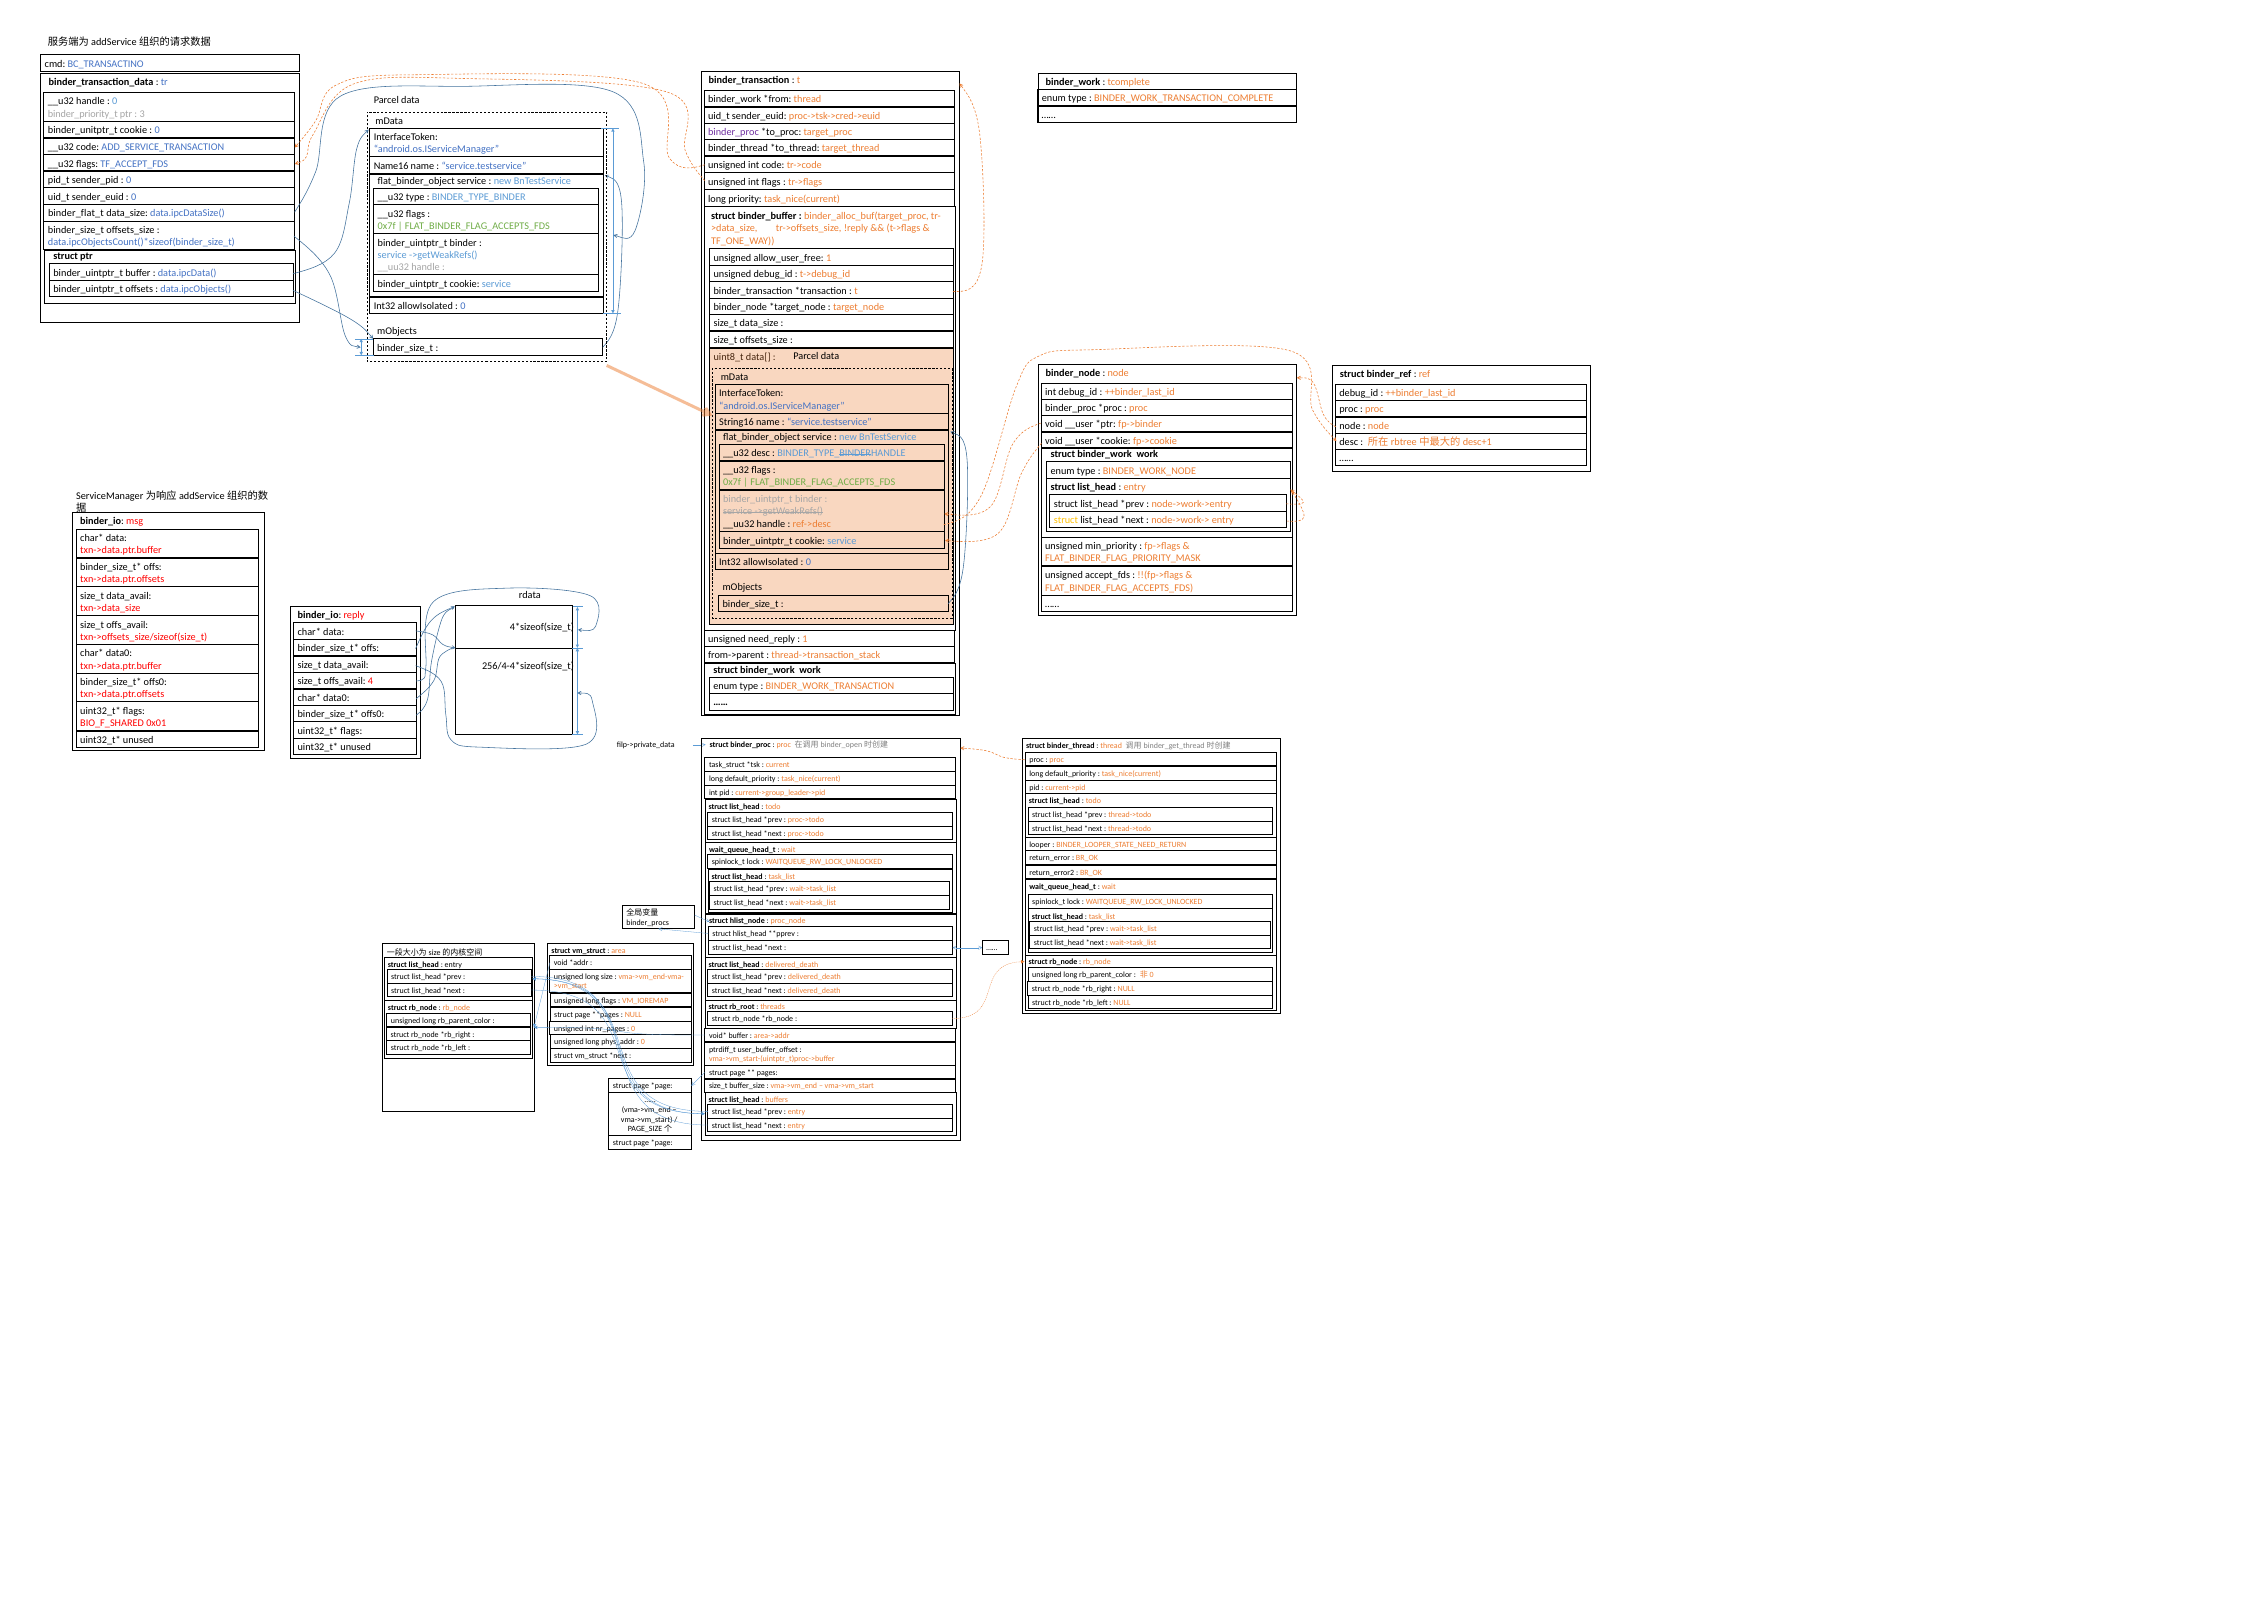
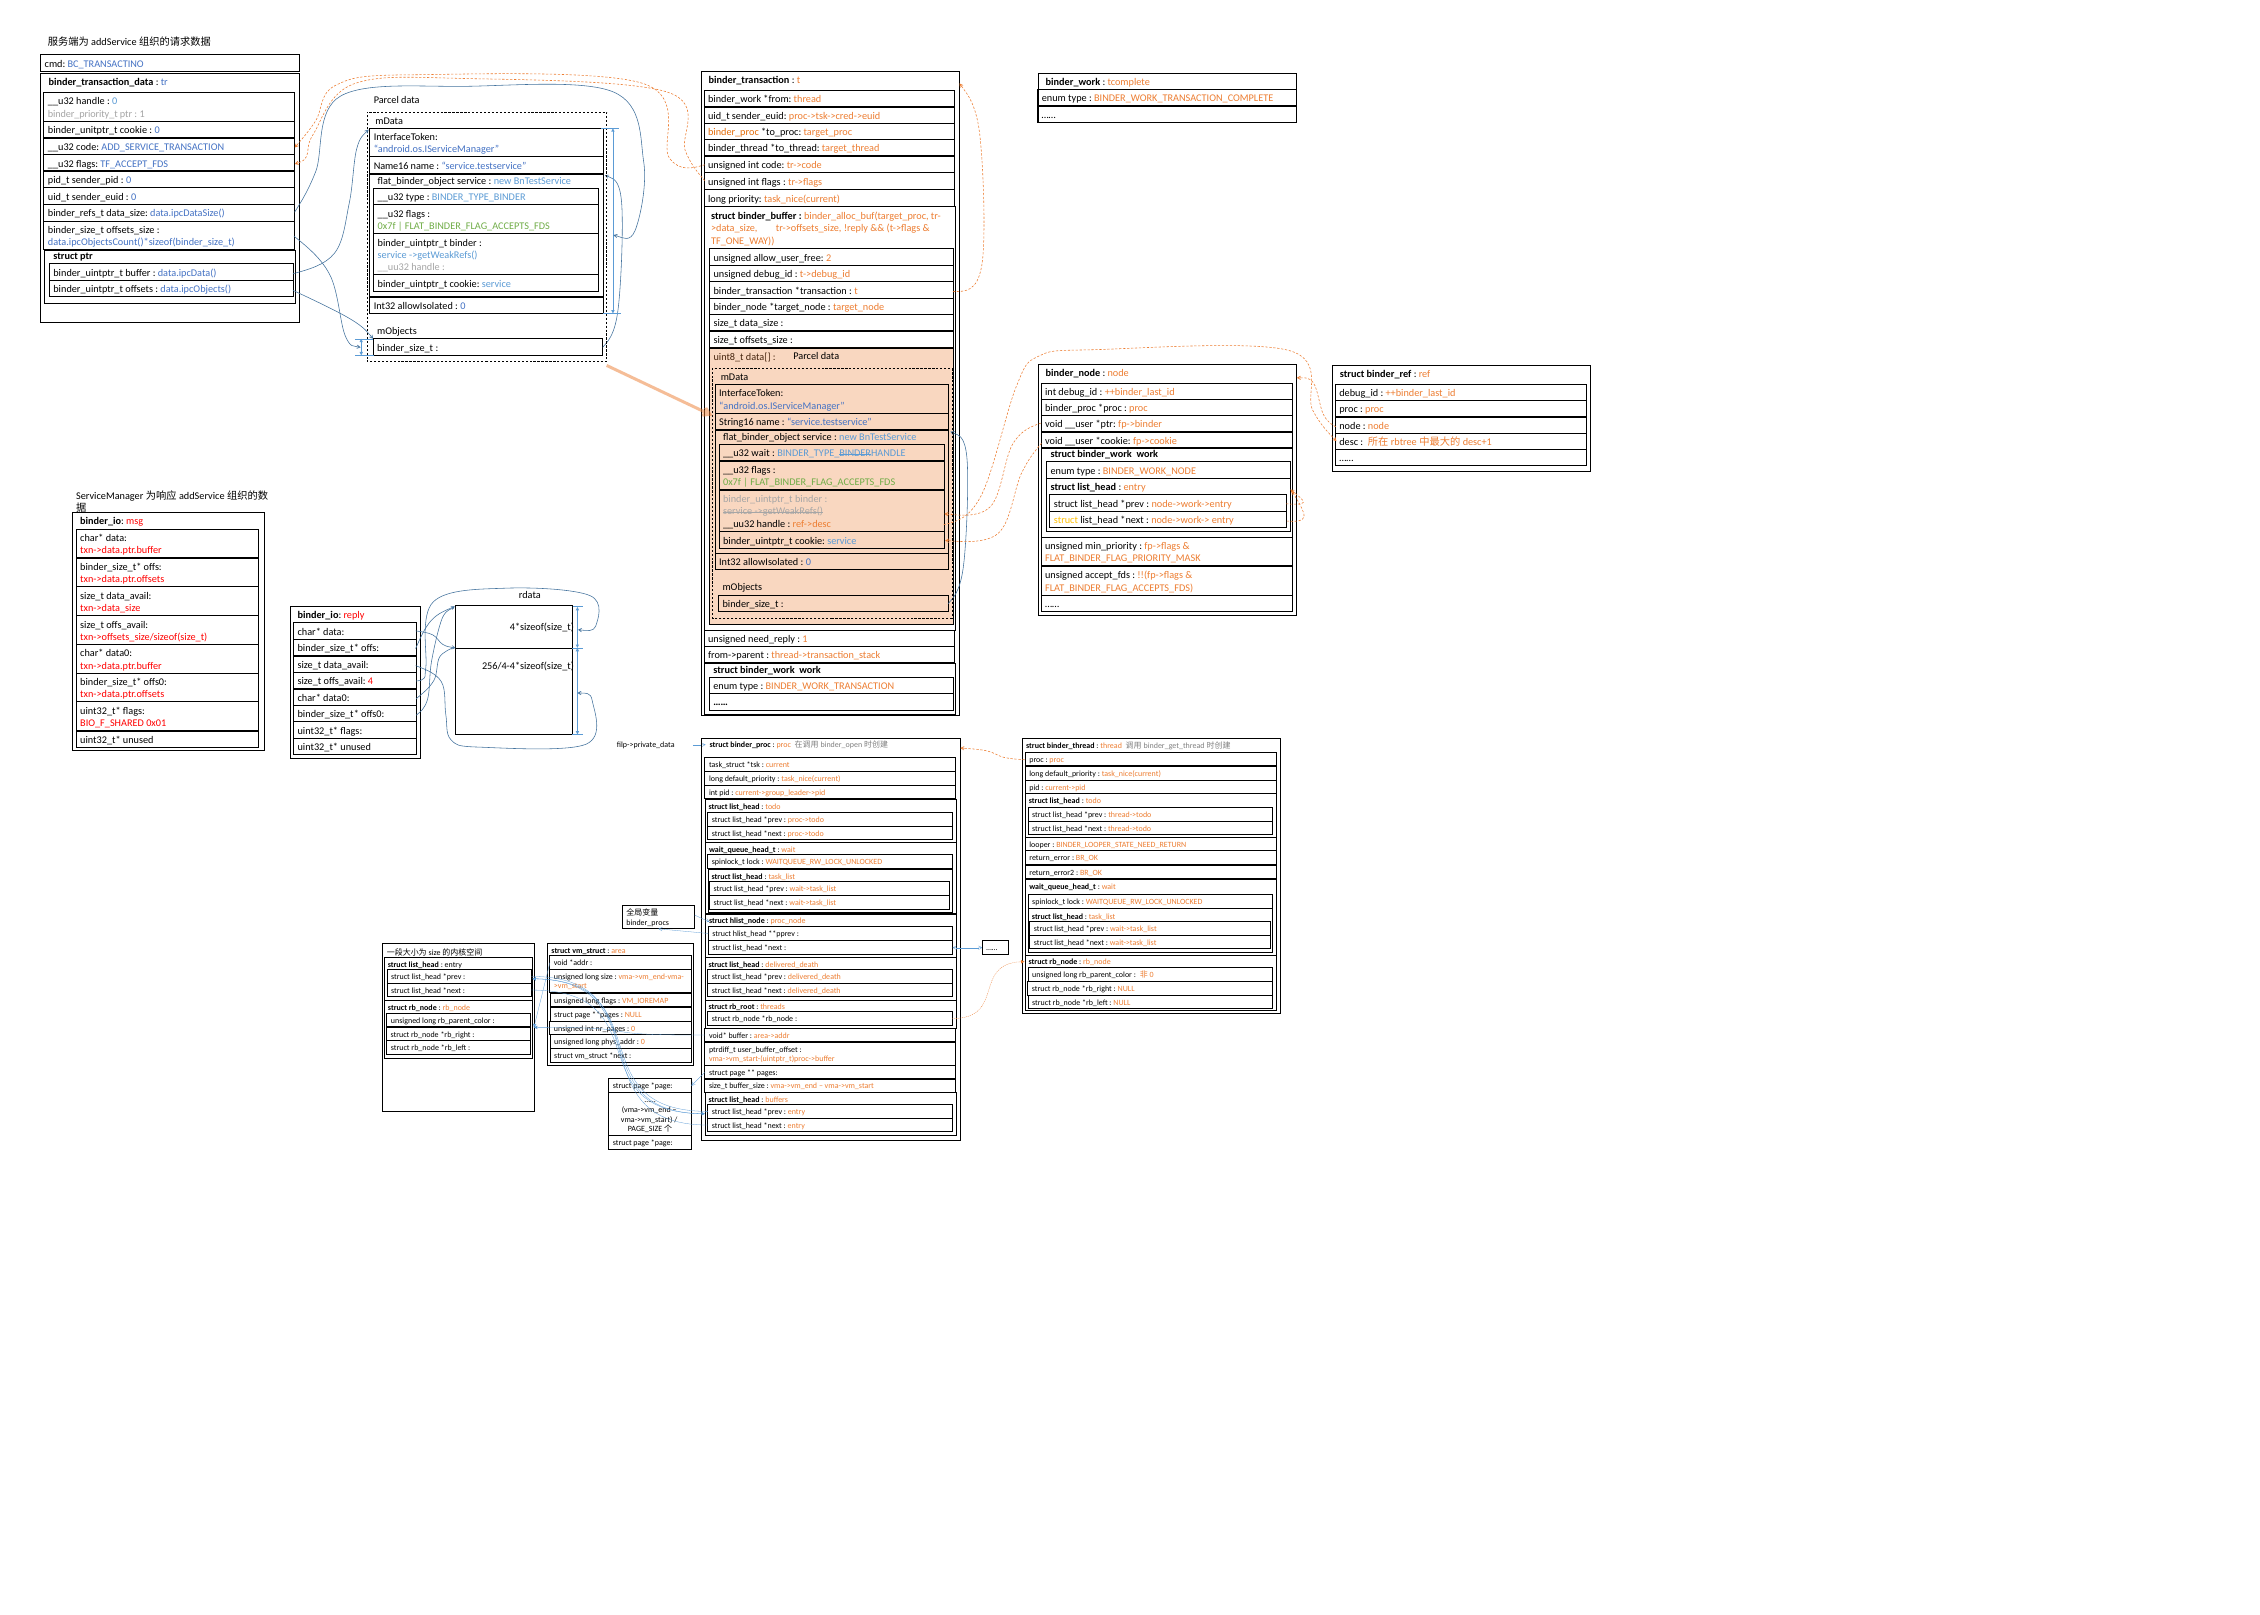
3 at (142, 114): 3 -> 1
binder_proc at (733, 132) colour: purple -> orange
binder_flat_t: binder_flat_t -> binder_refs_t
allow_user_free 1: 1 -> 2
__u32 desc: desc -> wait
